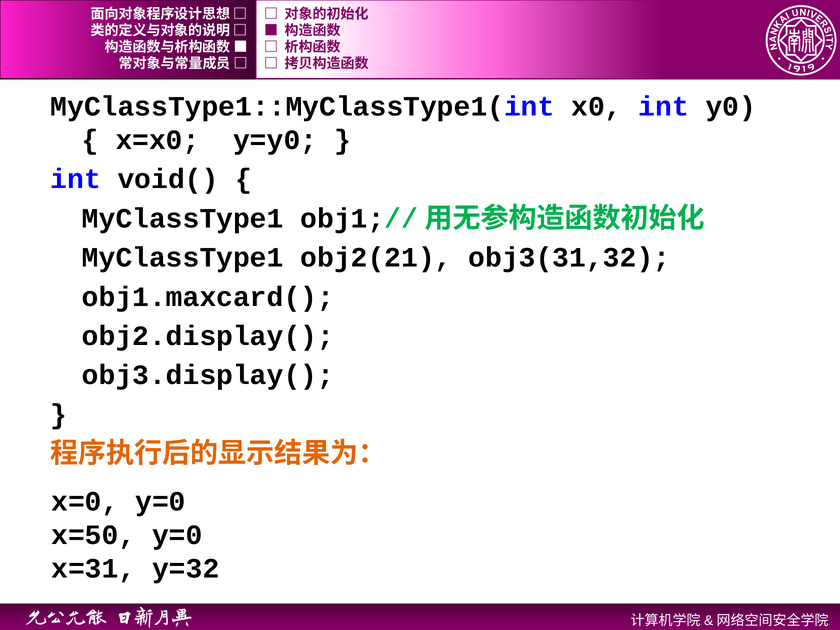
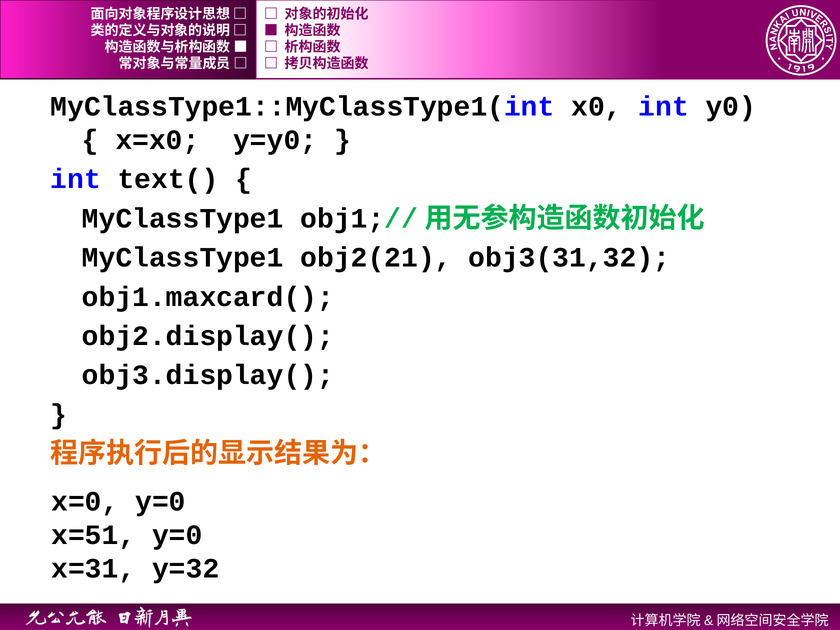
void(: void( -> text(
x=50: x=50 -> x=51
